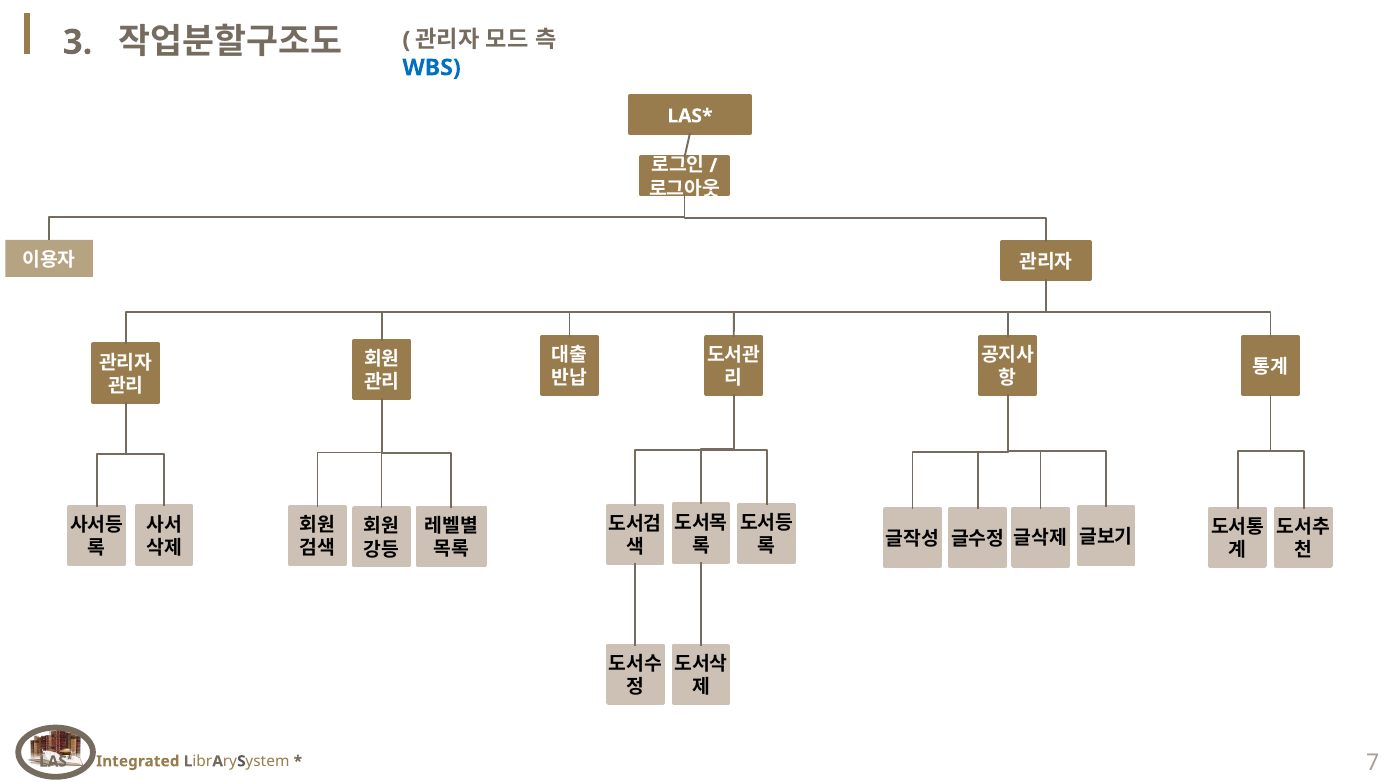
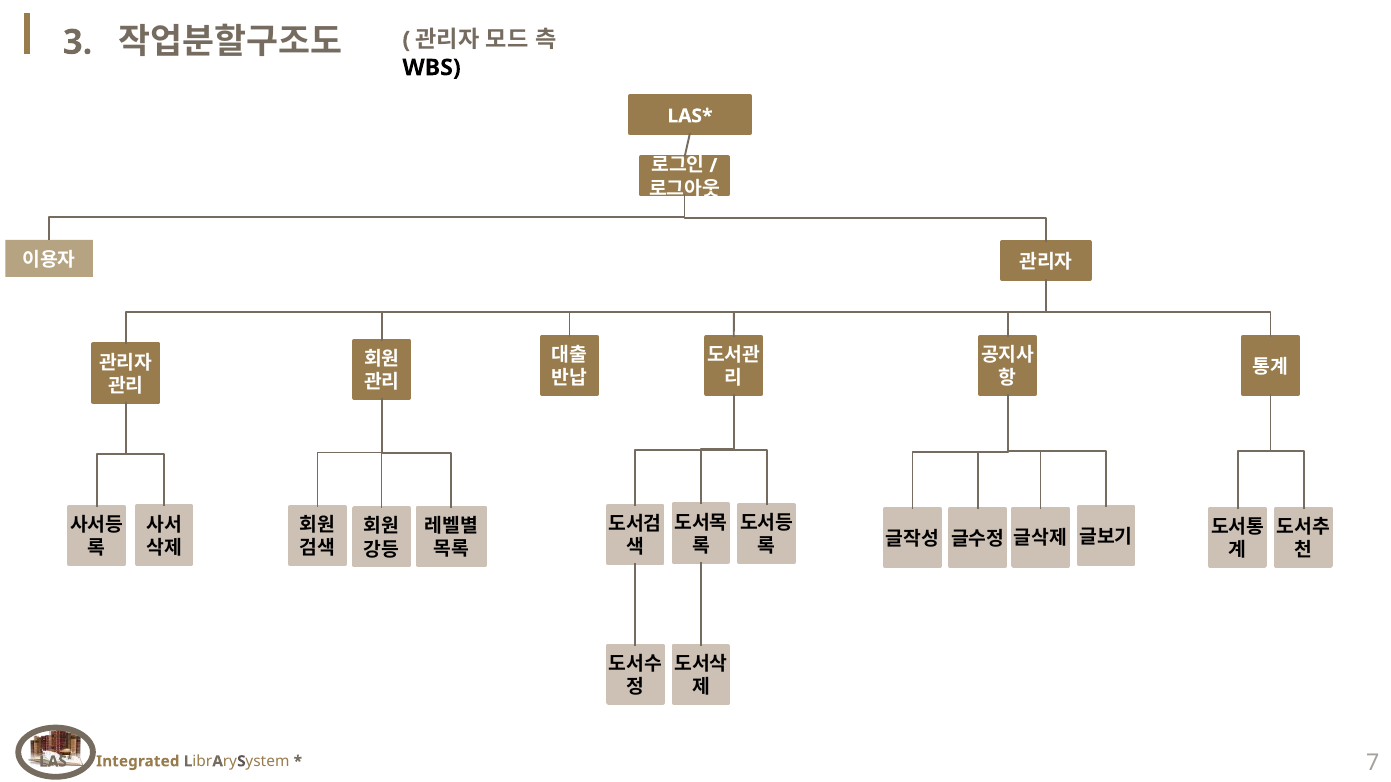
WBS colour: blue -> black
